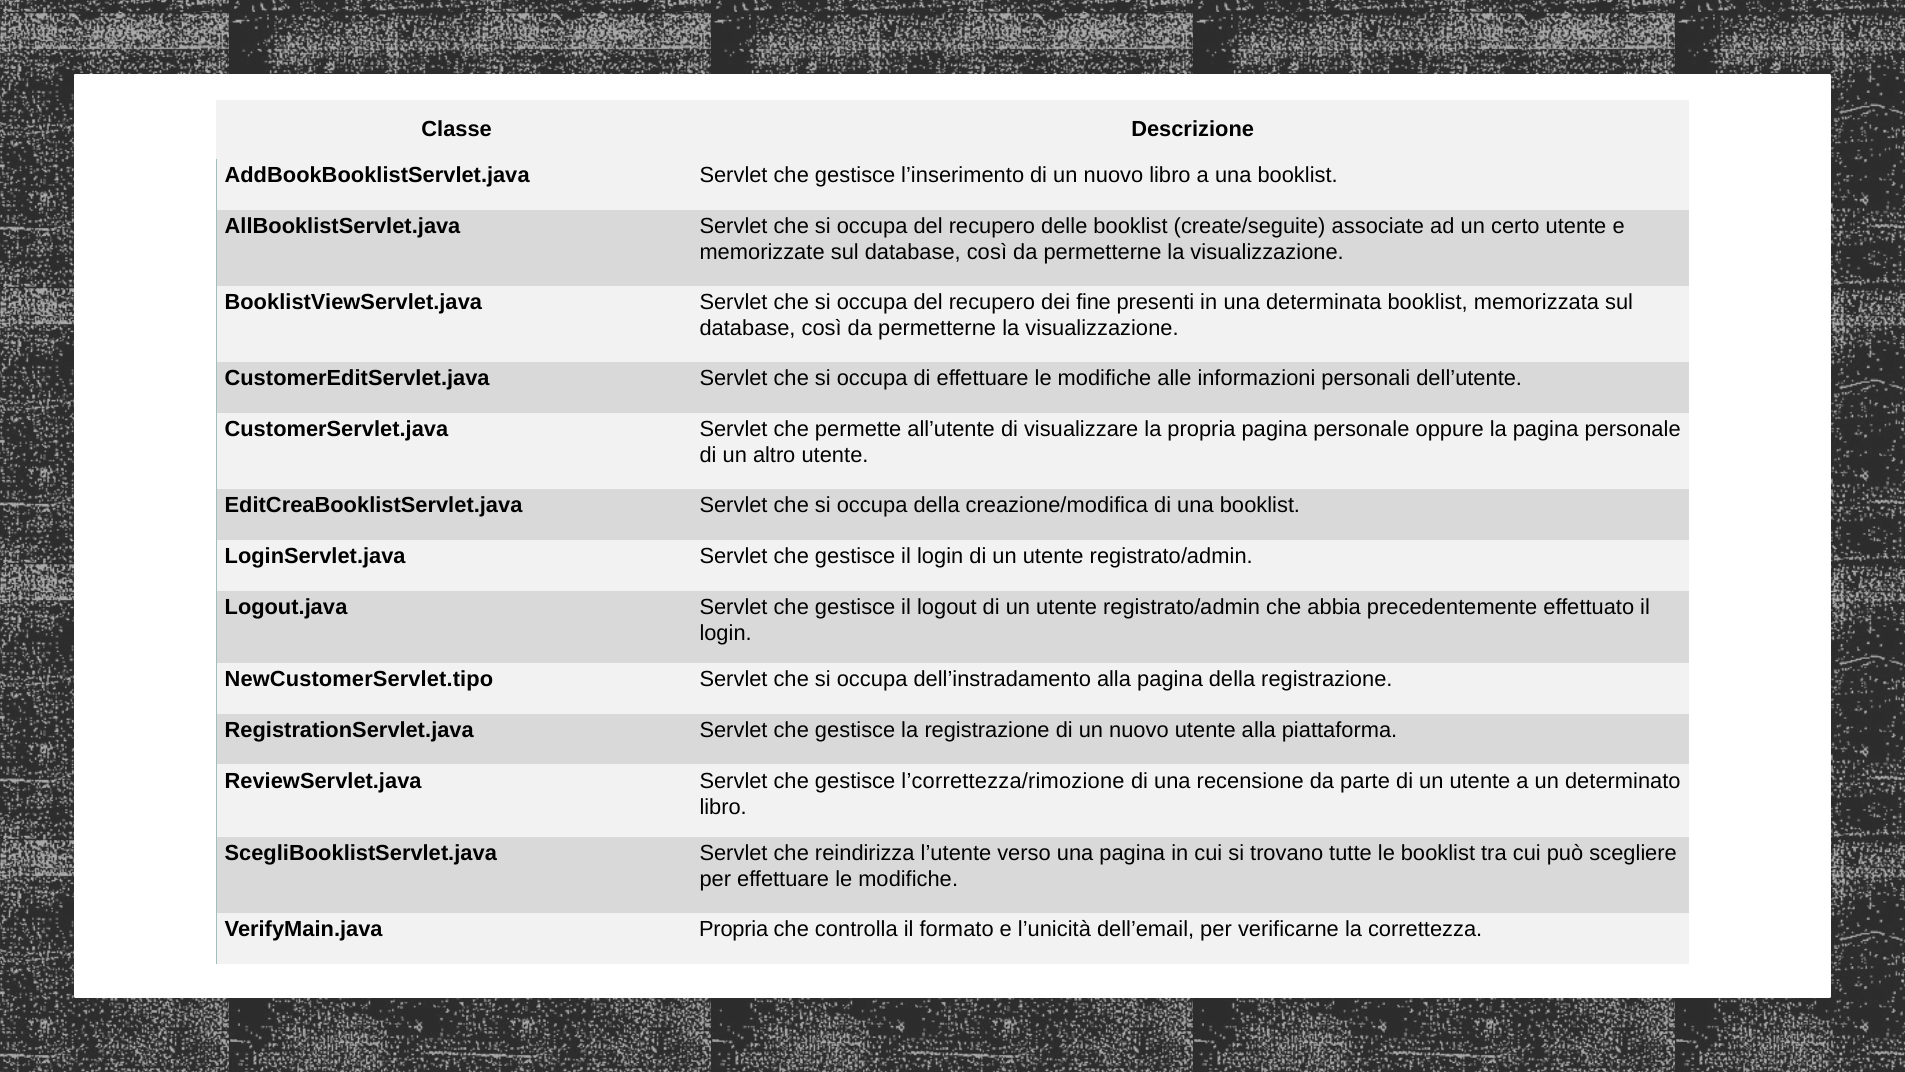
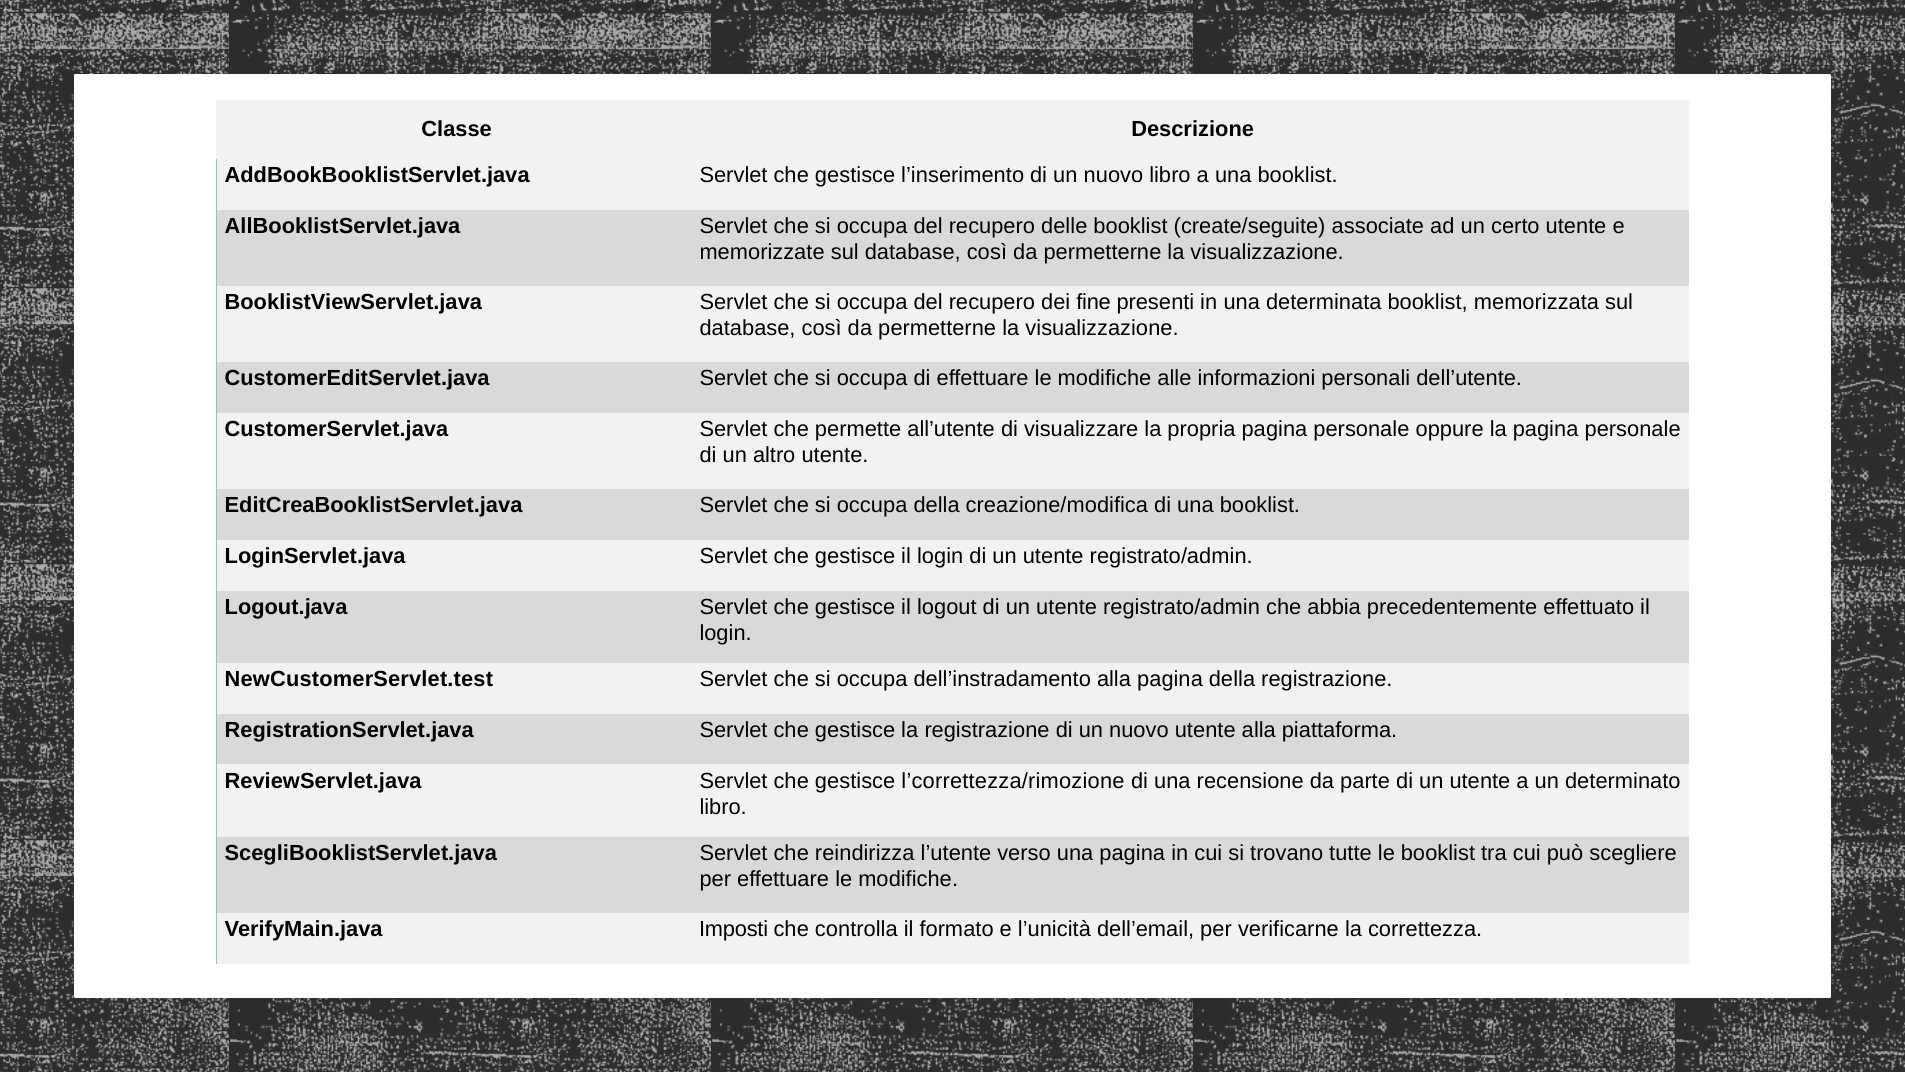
NewCustomerServlet.tipo: NewCustomerServlet.tipo -> NewCustomerServlet.test
VerifyMain.java Propria: Propria -> Imposti
